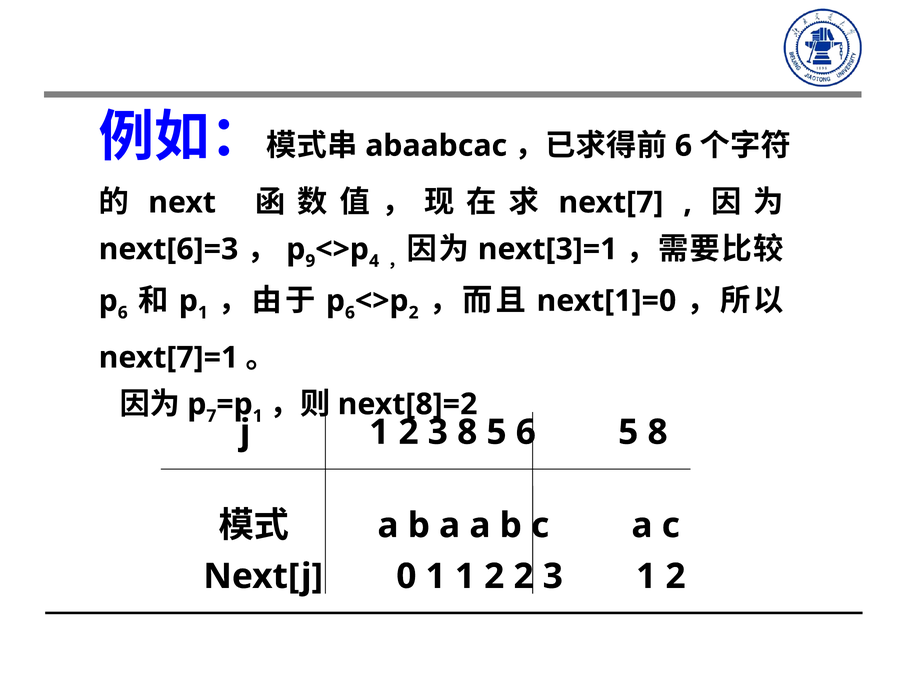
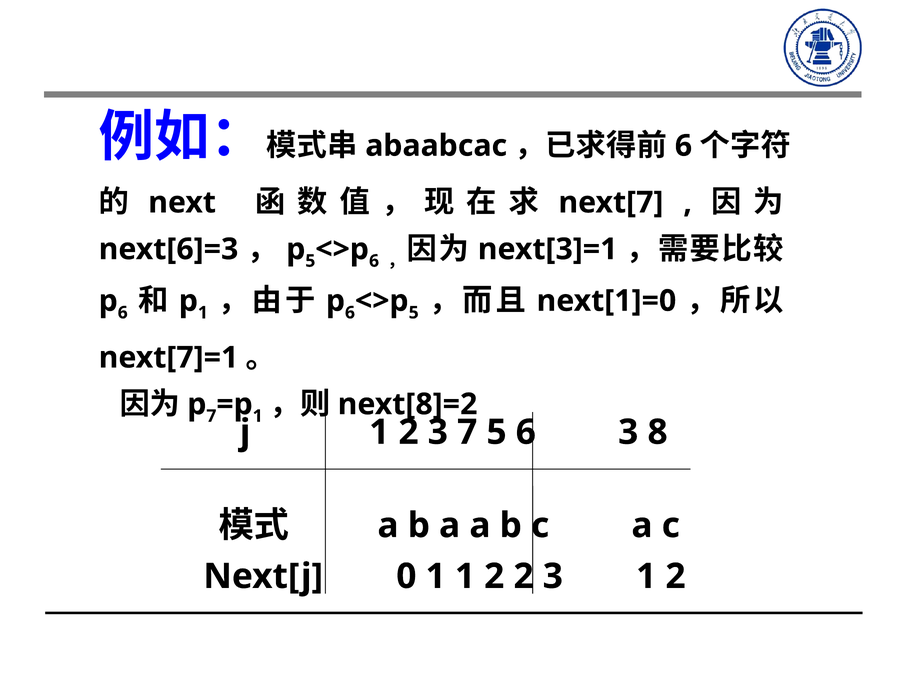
9 at (310, 261): 9 -> 5
4 at (374, 261): 4 -> 6
2 at (414, 313): 2 -> 5
3 8: 8 -> 7
6 5: 5 -> 3
